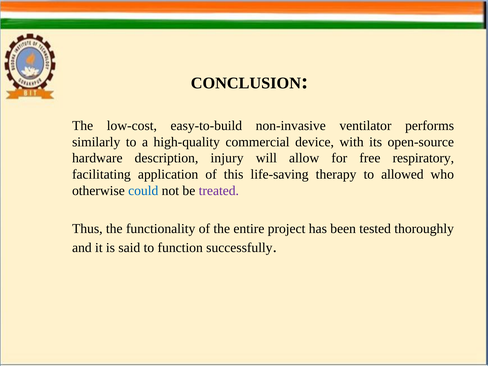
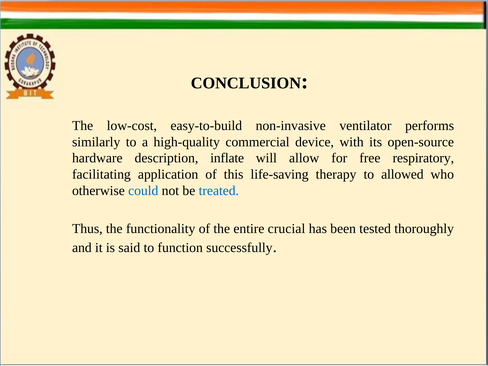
injury: injury -> inflate
treated colour: purple -> blue
project: project -> crucial
